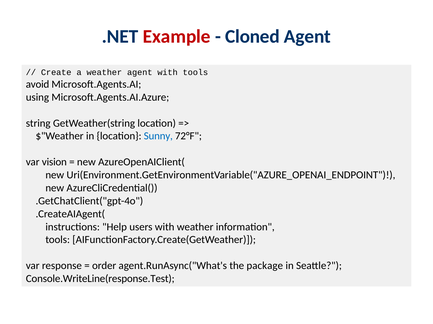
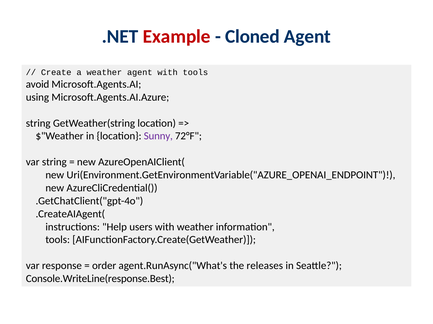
Sunny colour: blue -> purple
var vision: vision -> string
package: package -> releases
Console.WriteLine(response.Test: Console.WriteLine(response.Test -> Console.WriteLine(response.Best
